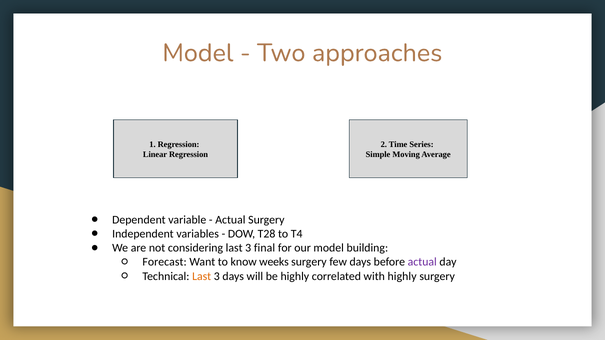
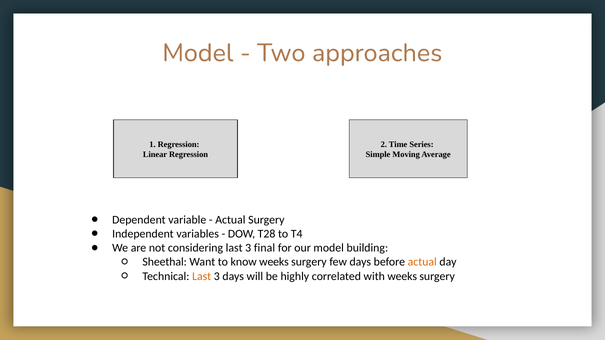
Forecast: Forecast -> Sheethal
actual at (422, 262) colour: purple -> orange
with highly: highly -> weeks
